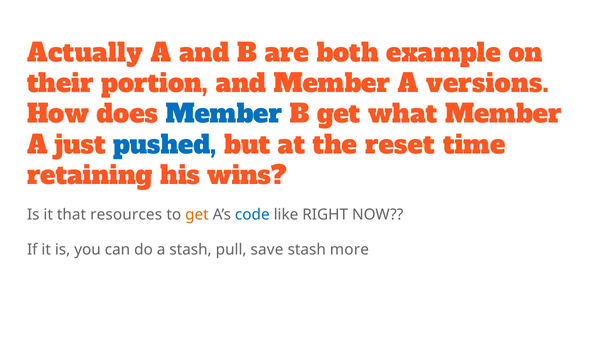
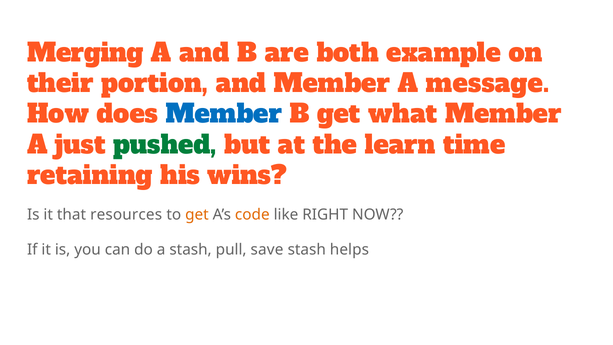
Actually: Actually -> Merging
versions: versions -> message
pushed colour: blue -> green
reset: reset -> learn
code colour: blue -> orange
more: more -> helps
